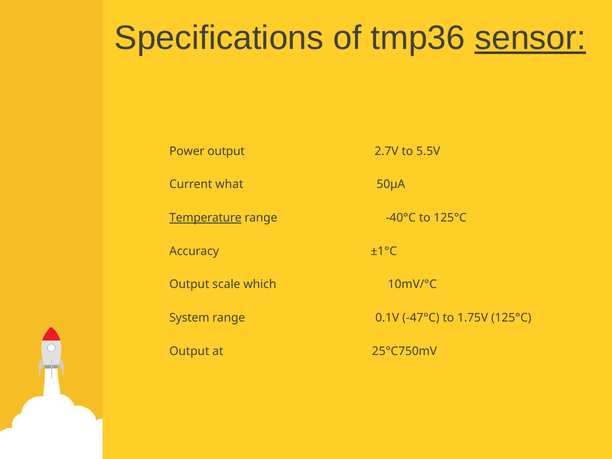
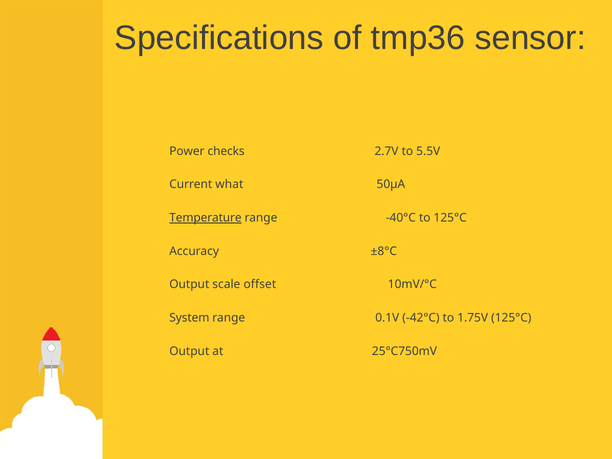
sensor underline: present -> none
Power output: output -> checks
±1°C: ±1°C -> ±8°C
which: which -> offset
-47°C: -47°C -> -42°C
